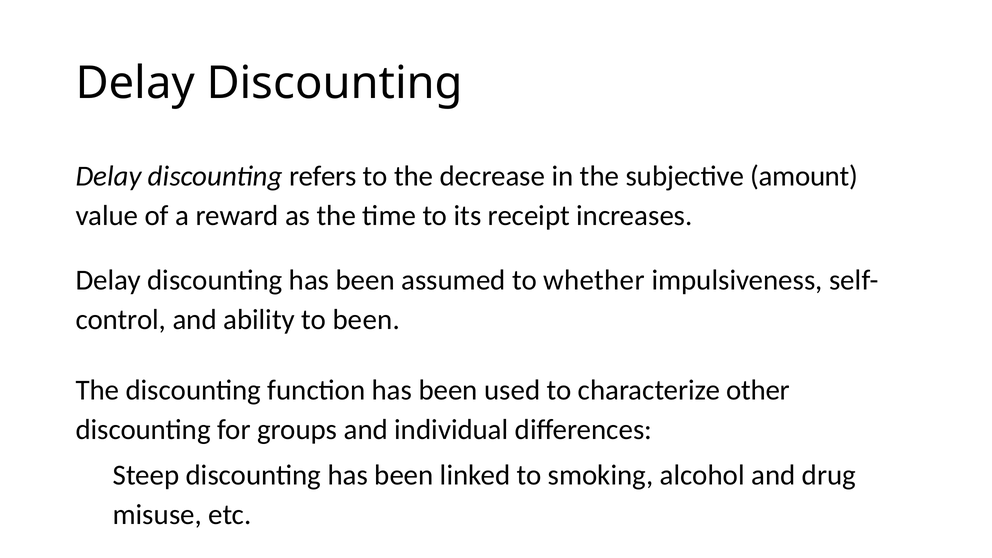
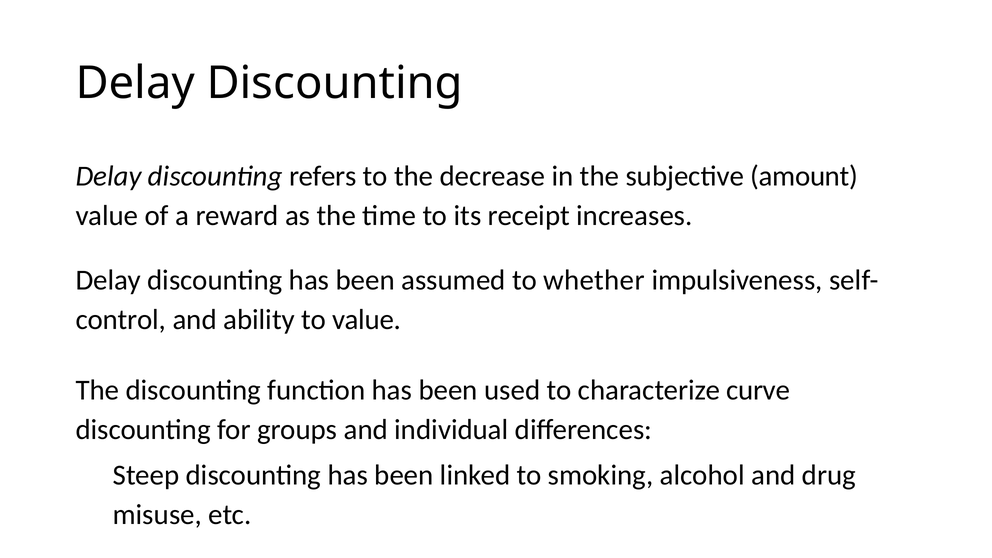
to been: been -> value
other: other -> curve
